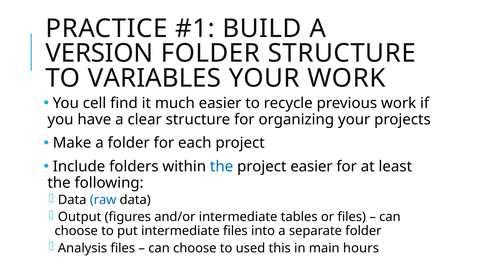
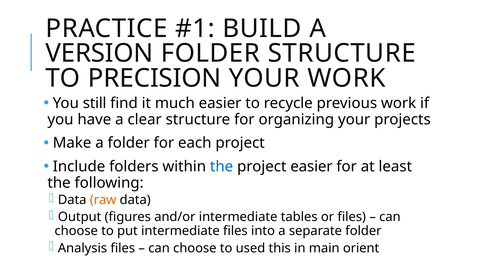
VARIABLES: VARIABLES -> PRECISION
cell: cell -> still
raw colour: blue -> orange
hours: hours -> orient
